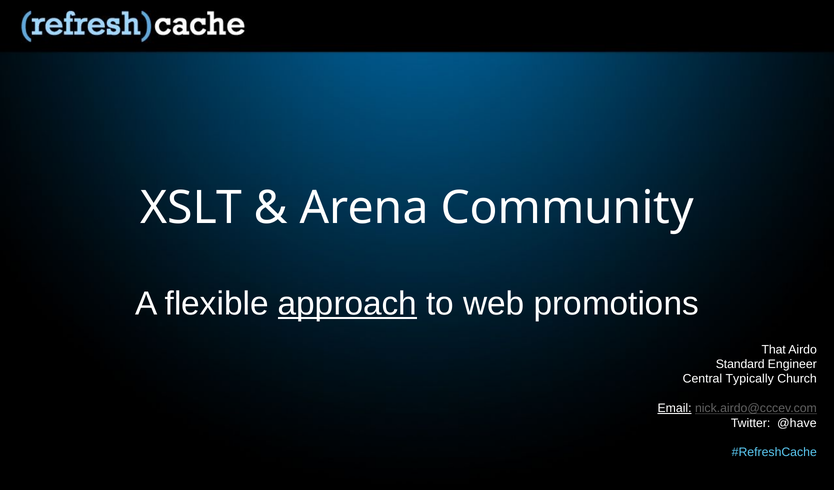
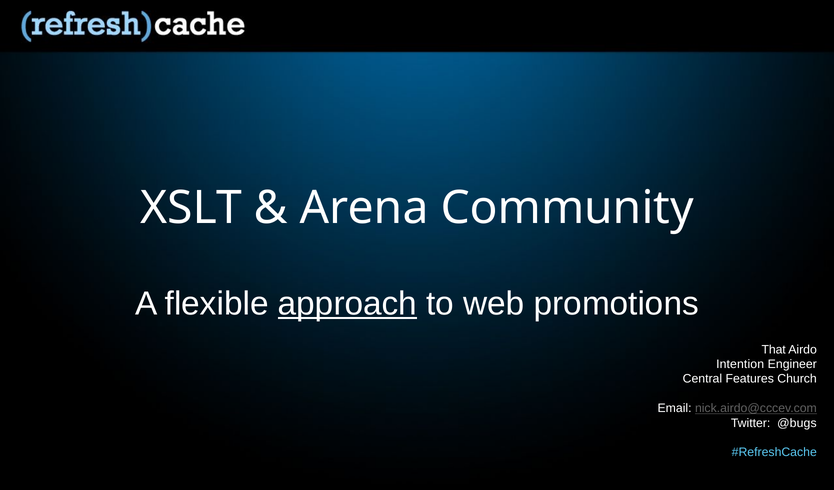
Standard: Standard -> Intention
Typically: Typically -> Features
Email underline: present -> none
@have: @have -> @bugs
